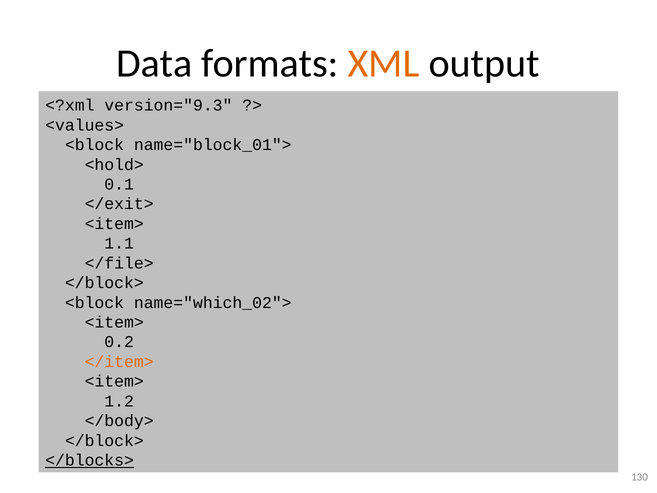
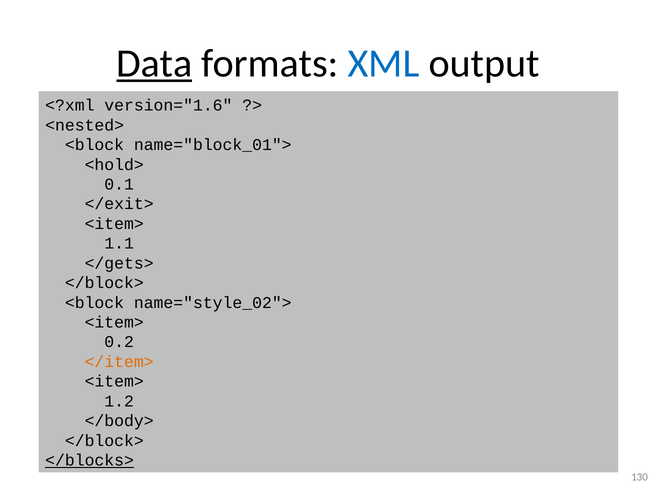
Data underline: none -> present
XML colour: orange -> blue
version="9.3: version="9.3 -> version="1.6
<values>: <values> -> <nested>
</file>: </file> -> </gets>
name="which_02">: name="which_02"> -> name="style_02">
